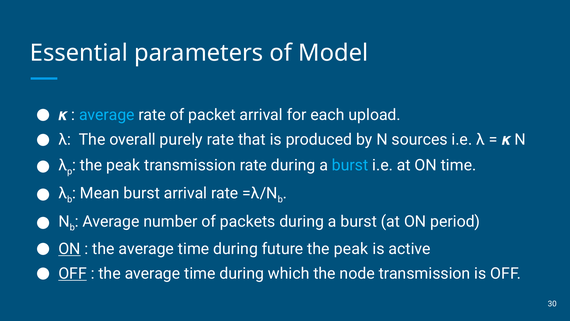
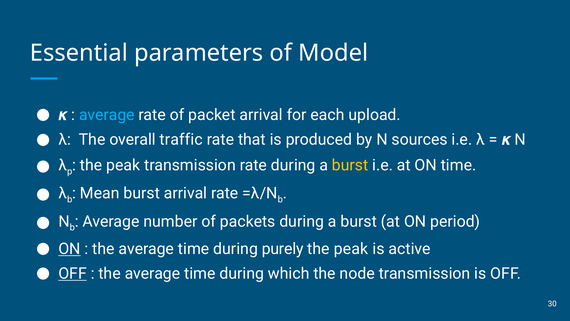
purely: purely -> traffic
burst at (350, 165) colour: light blue -> yellow
future: future -> purely
